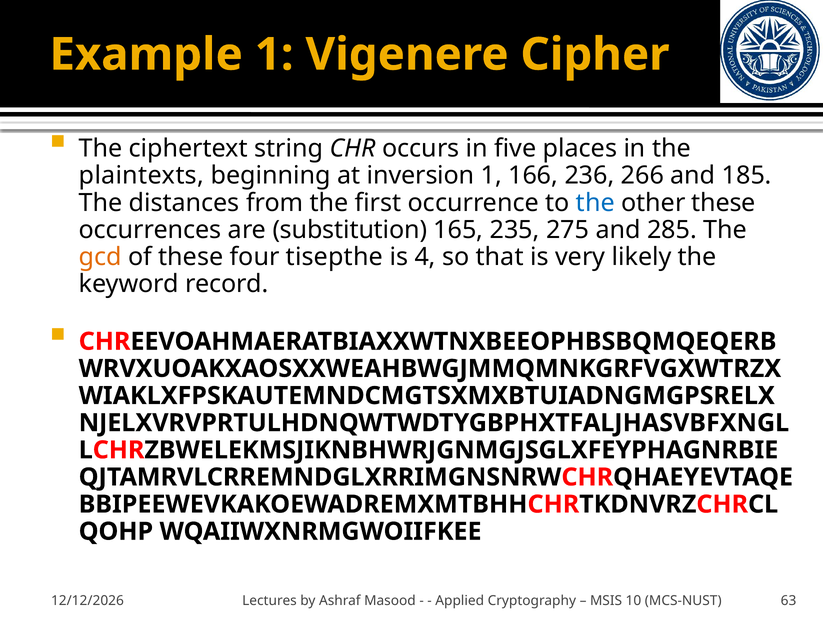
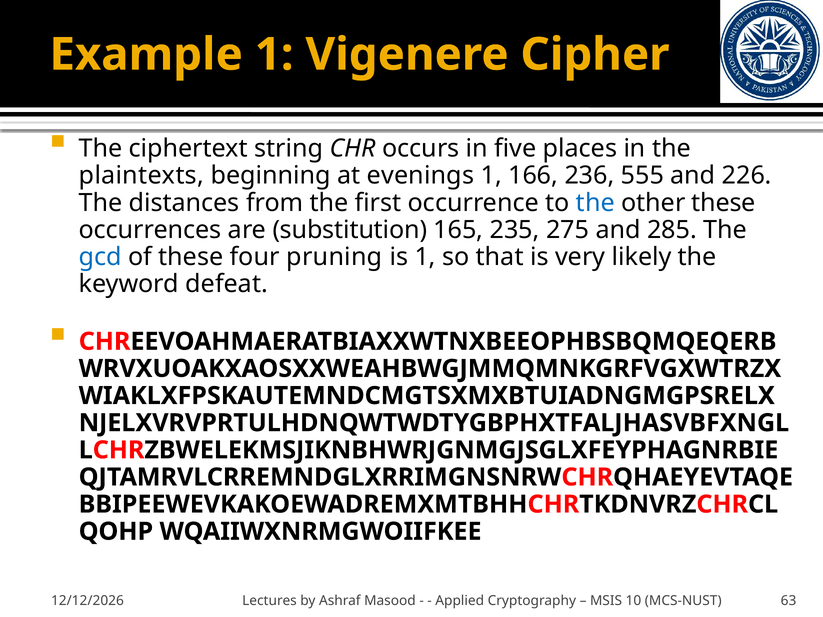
inversion: inversion -> evenings
266: 266 -> 555
185: 185 -> 226
gcd colour: orange -> blue
tisepthe: tisepthe -> pruning
is 4: 4 -> 1
record: record -> defeat
